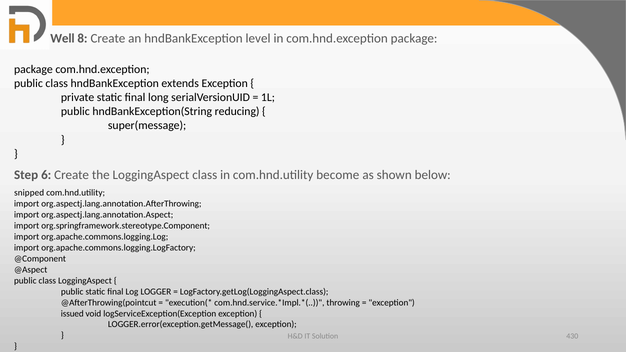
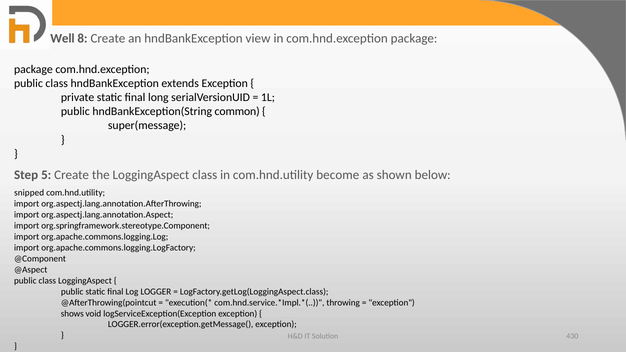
level: level -> view
reducing: reducing -> common
6: 6 -> 5
issued: issued -> shows
